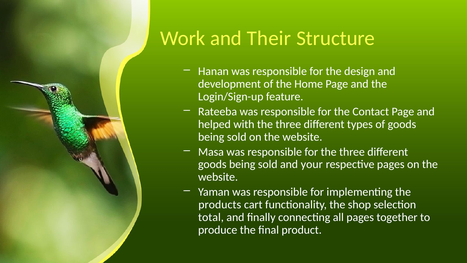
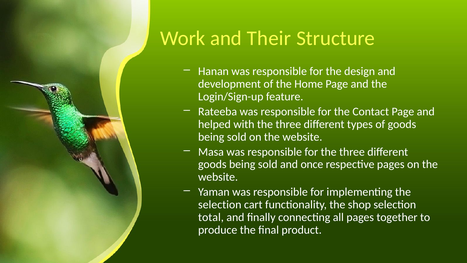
your: your -> once
products at (220, 204): products -> selection
